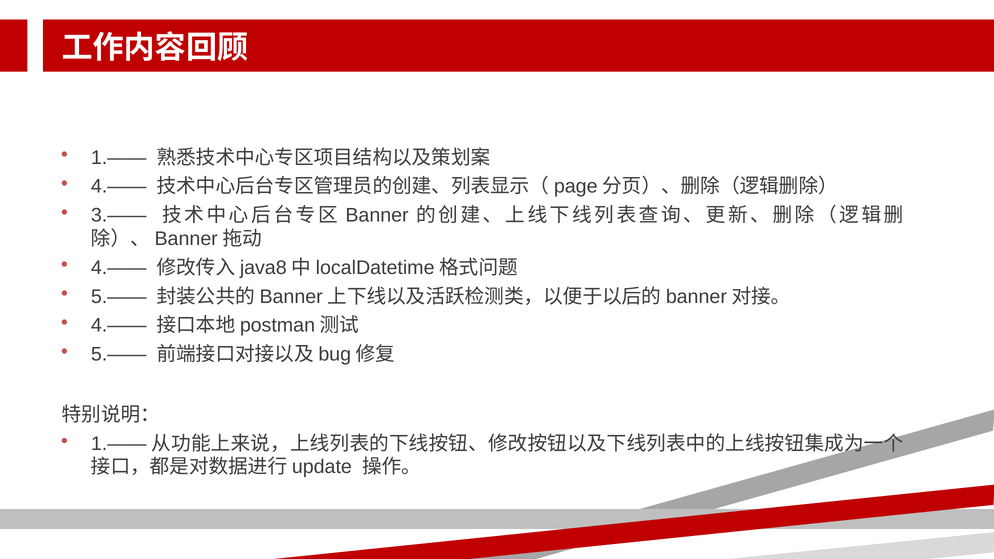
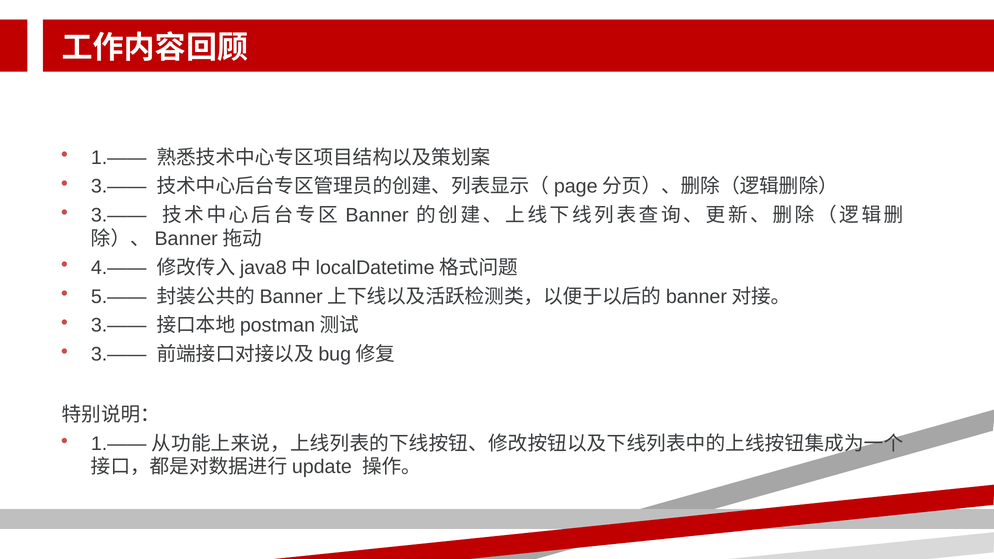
4.—— at (119, 187): 4.—— -> 3.——
4.—— at (119, 326): 4.—— -> 3.——
5.—— at (119, 354): 5.—— -> 3.——
